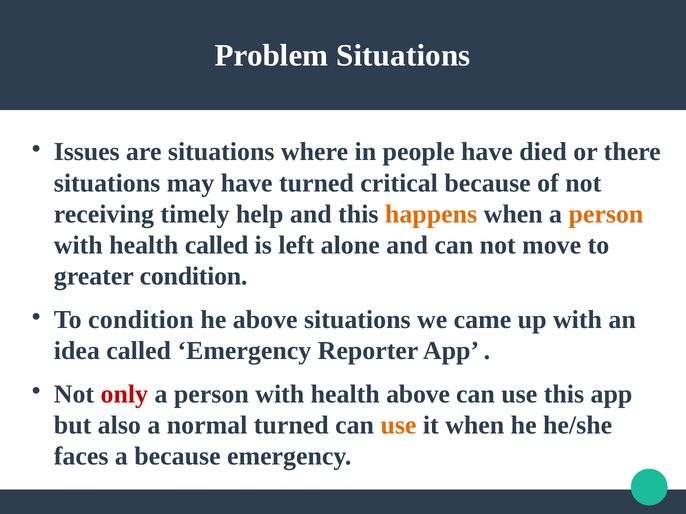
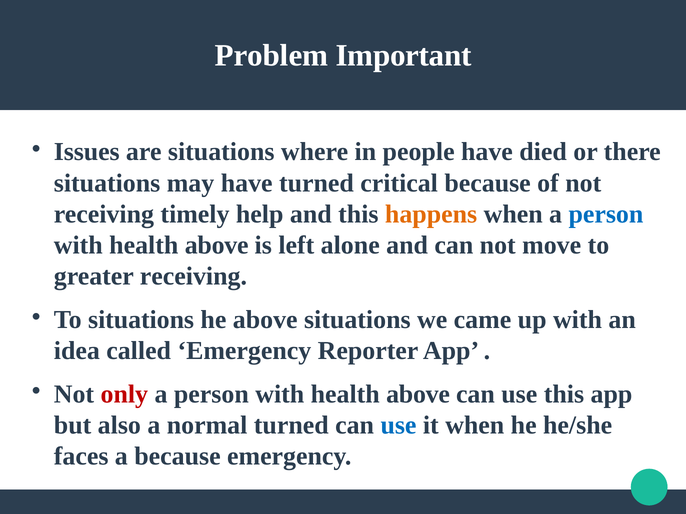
Problem Situations: Situations -> Important
person at (606, 214) colour: orange -> blue
called at (217, 245): called -> above
greater condition: condition -> receiving
To condition: condition -> situations
use at (398, 425) colour: orange -> blue
